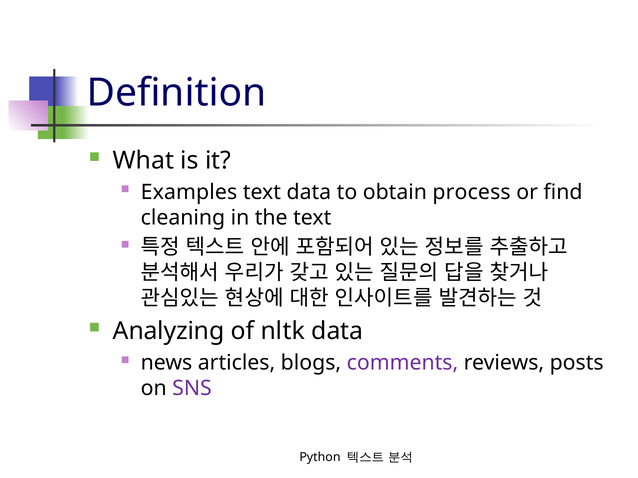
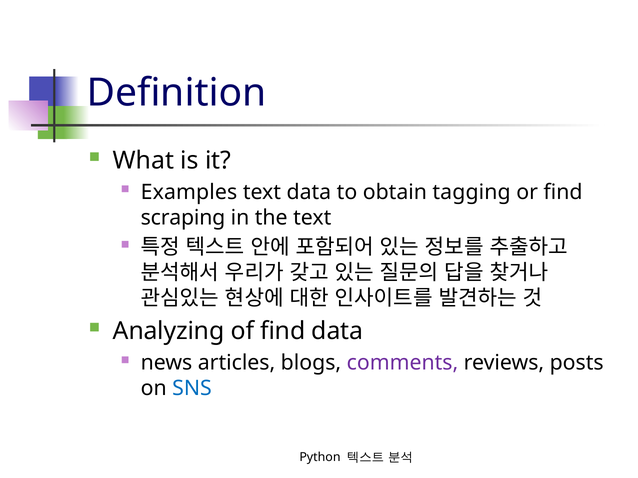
process: process -> tagging
cleaning: cleaning -> scraping
of nltk: nltk -> find
SNS colour: purple -> blue
